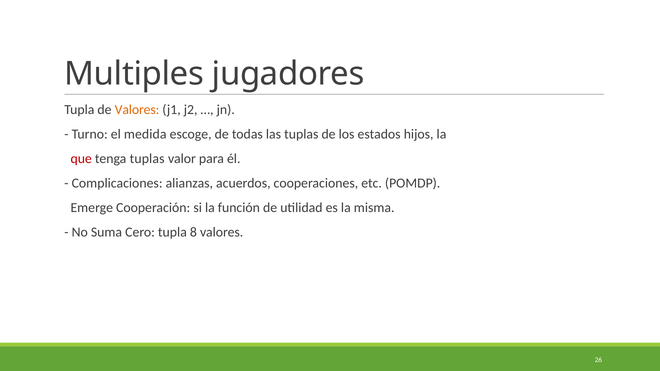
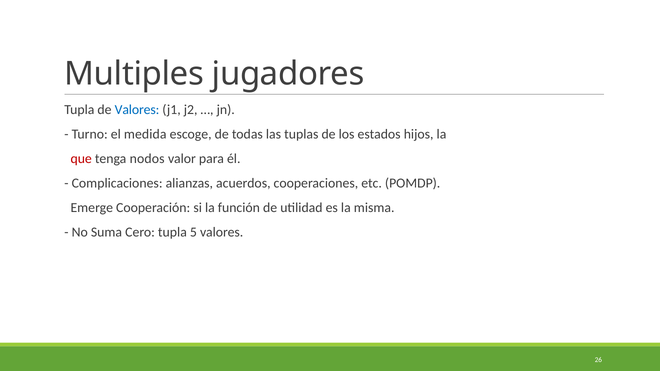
Valores at (137, 110) colour: orange -> blue
tenga tuplas: tuplas -> nodos
8: 8 -> 5
